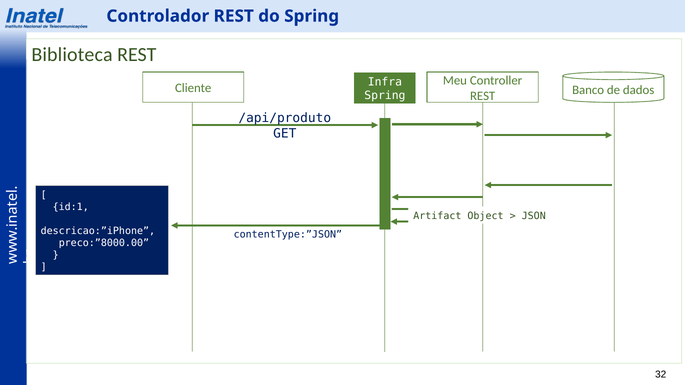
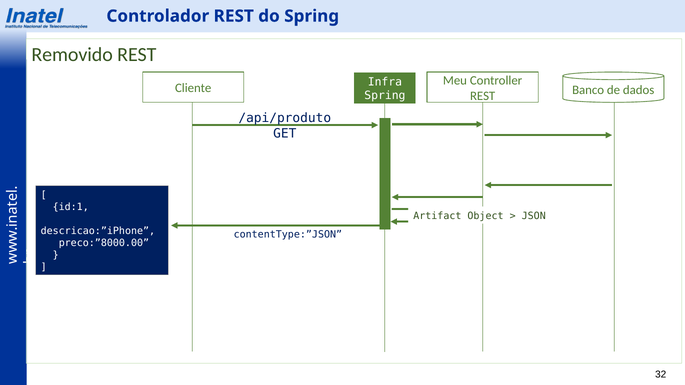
Biblioteca: Biblioteca -> Removido
